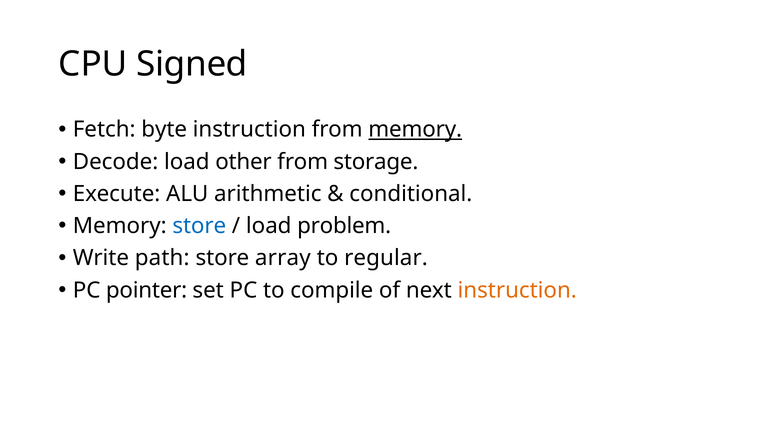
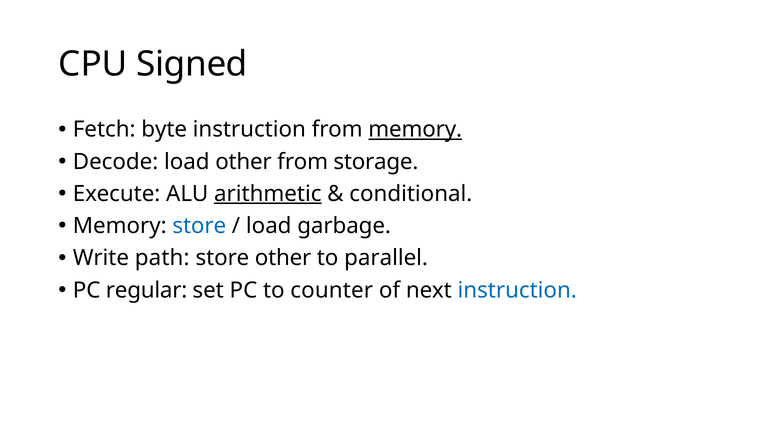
arithmetic underline: none -> present
problem: problem -> garbage
store array: array -> other
regular: regular -> parallel
pointer: pointer -> regular
compile: compile -> counter
instruction at (517, 290) colour: orange -> blue
